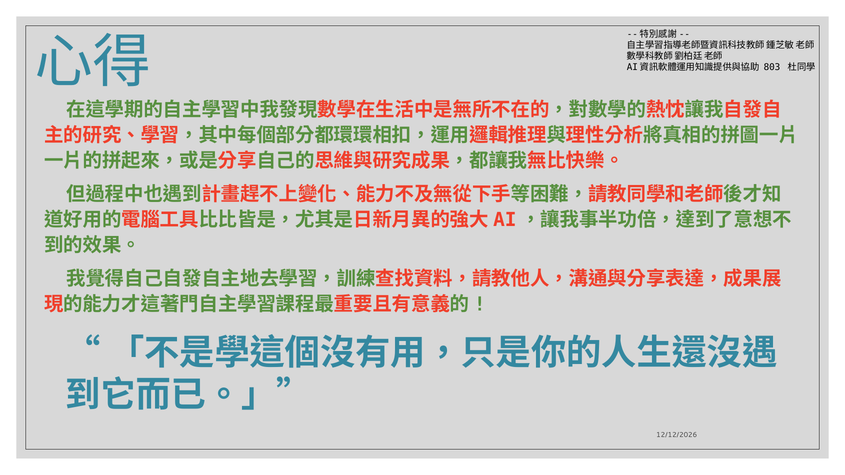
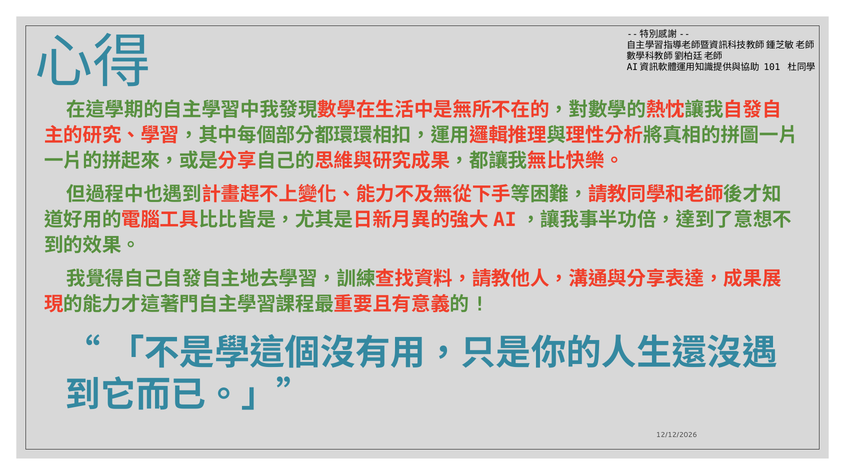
803: 803 -> 101
